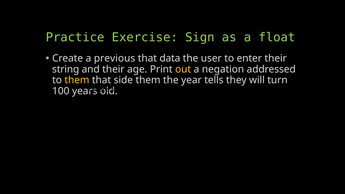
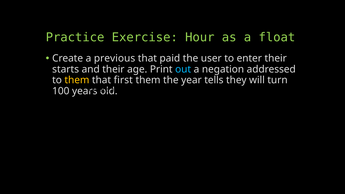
Sign: Sign -> Hour
data: data -> paid
string: string -> starts
out at (183, 69) colour: yellow -> light blue
side: side -> first
